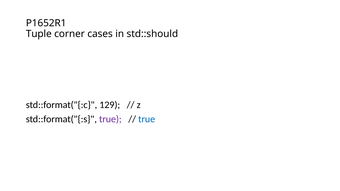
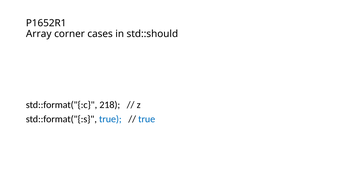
Tuple: Tuple -> Array
129: 129 -> 218
true at (110, 119) colour: purple -> blue
